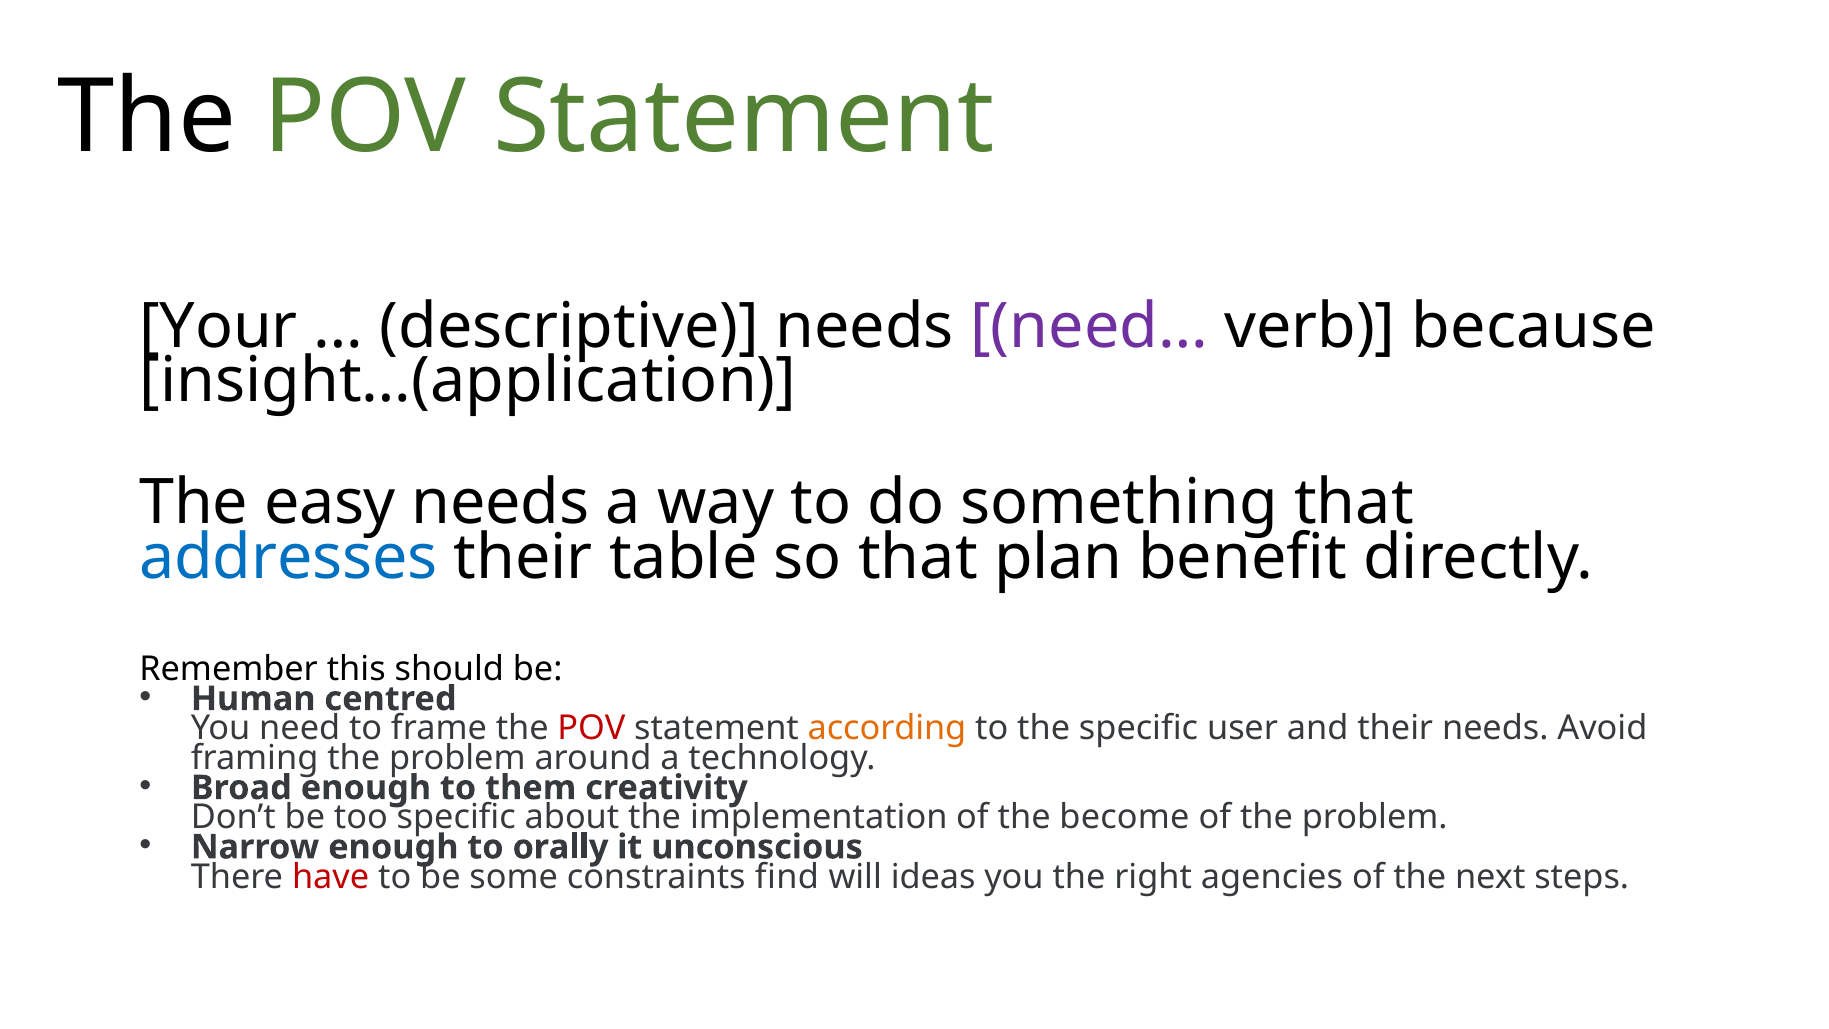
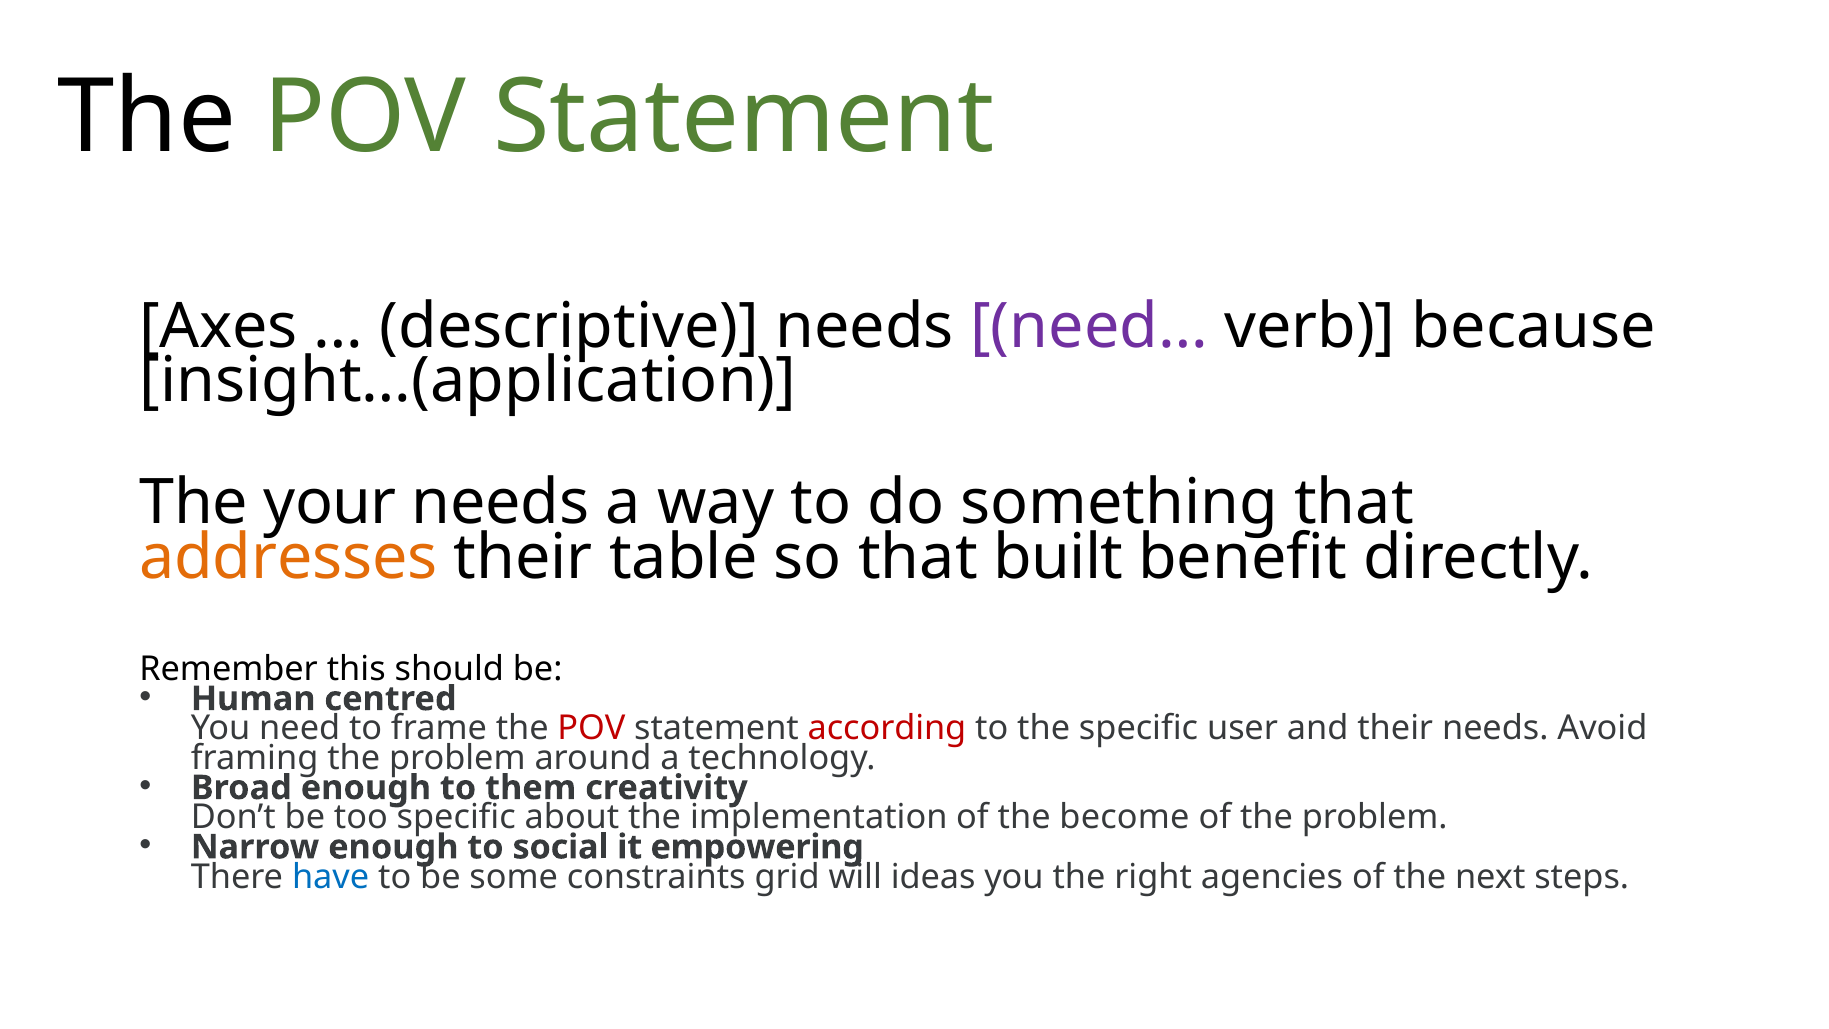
Your: Your -> Axes
easy: easy -> your
addresses colour: blue -> orange
plan: plan -> built
according colour: orange -> red
orally: orally -> social
unconscious: unconscious -> empowering
have colour: red -> blue
find: find -> grid
